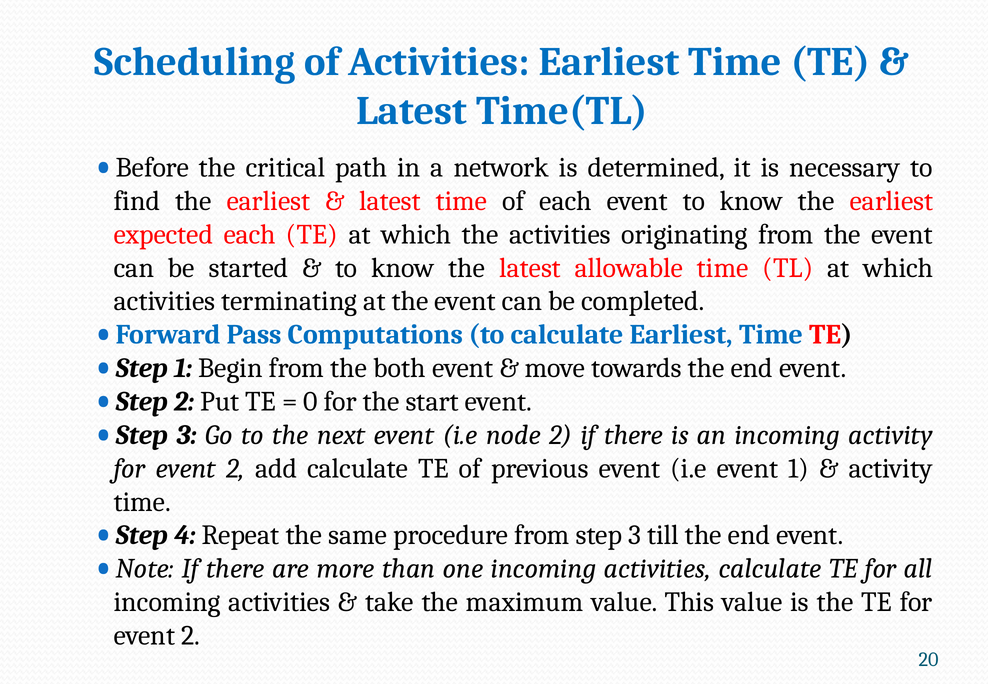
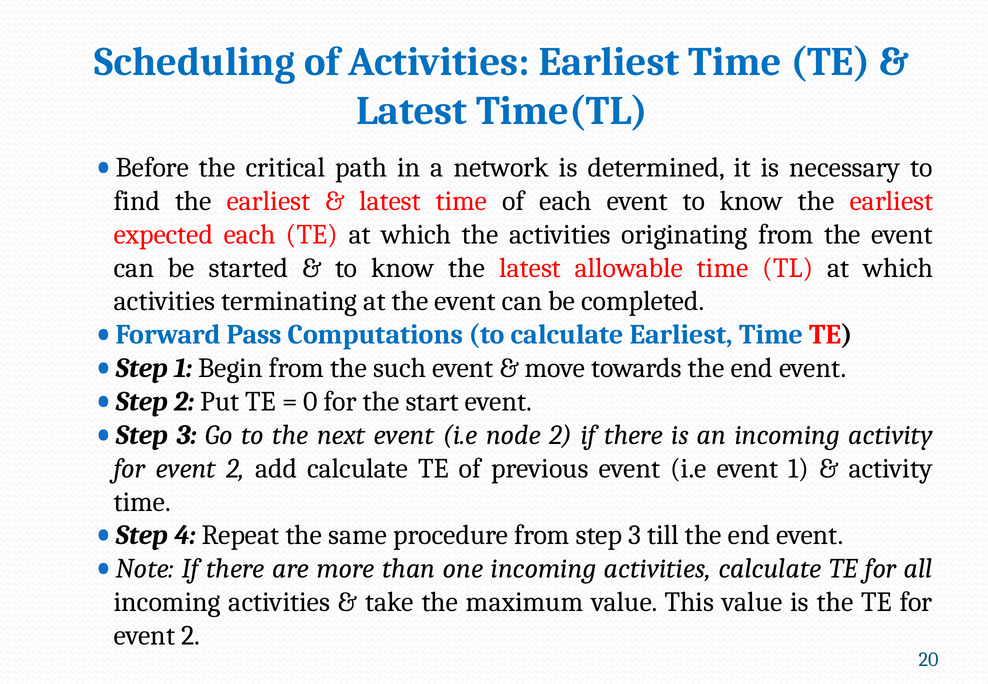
both: both -> such
